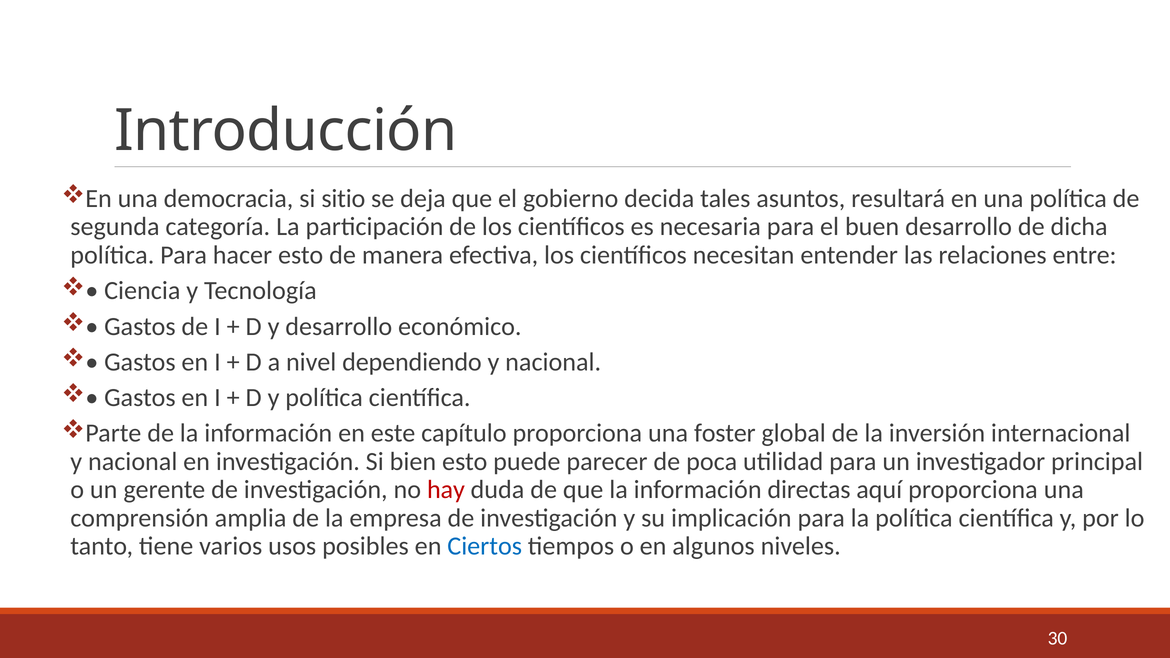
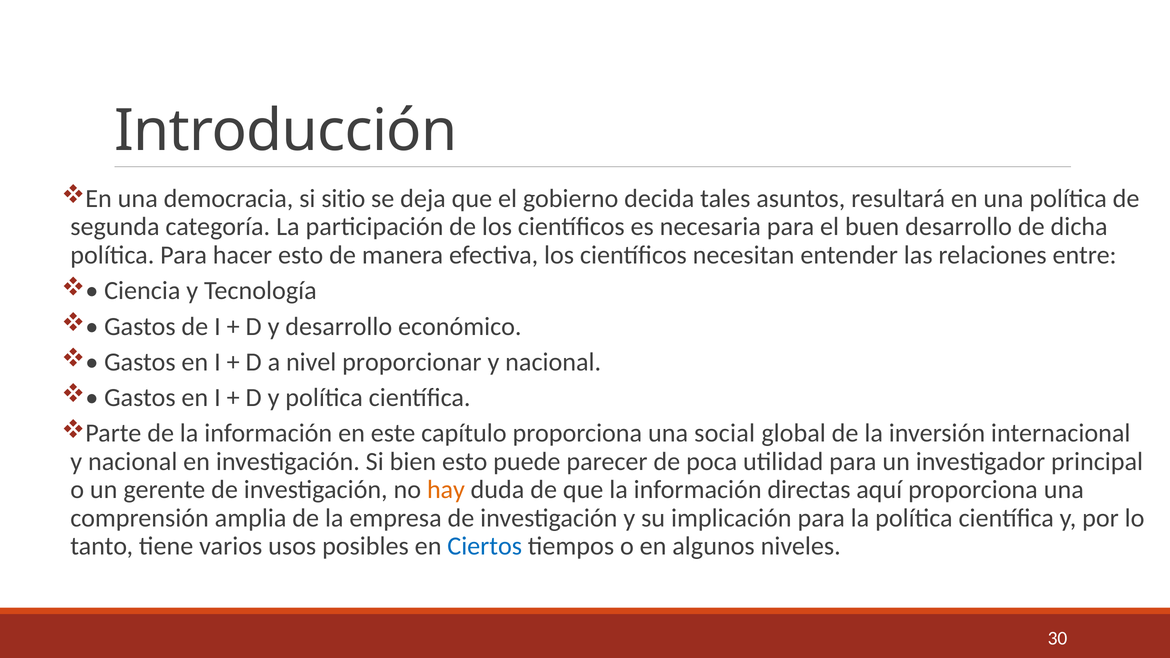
dependiendo: dependiendo -> proporcionar
foster: foster -> social
hay colour: red -> orange
